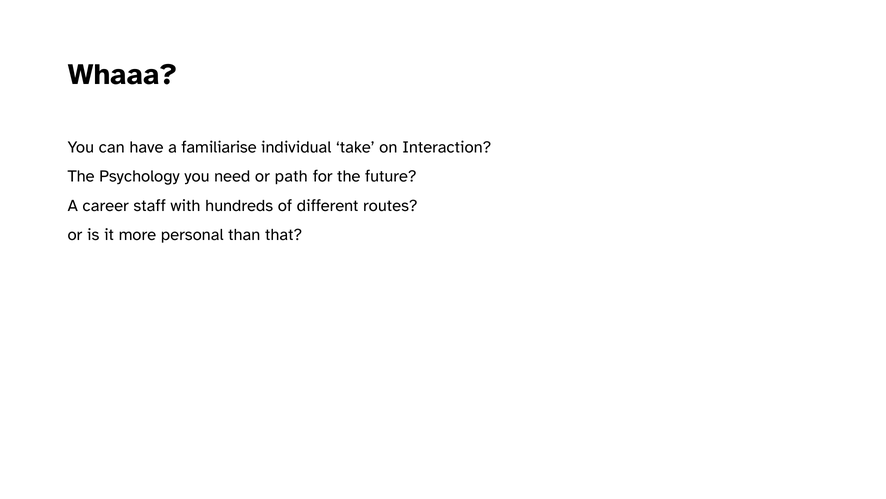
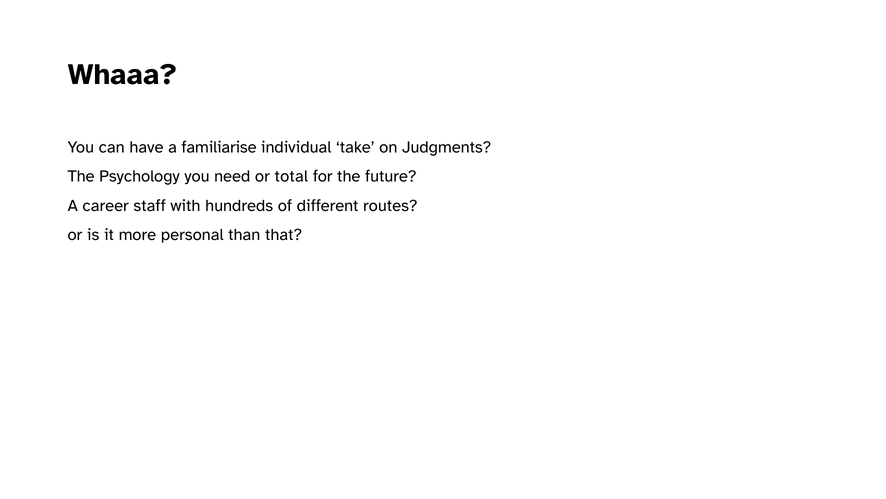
Interaction: Interaction -> Judgments
path: path -> total
